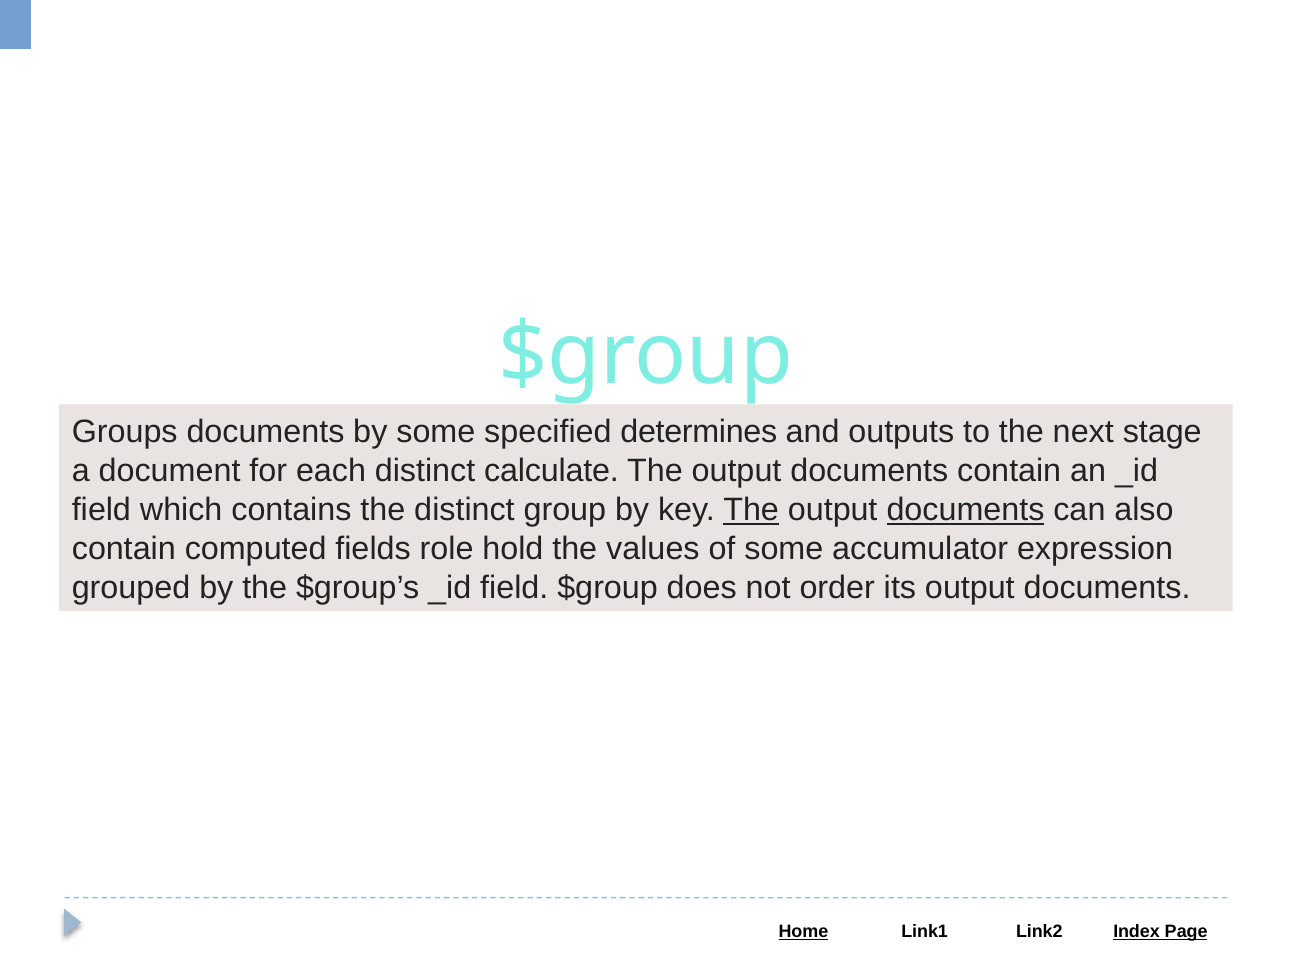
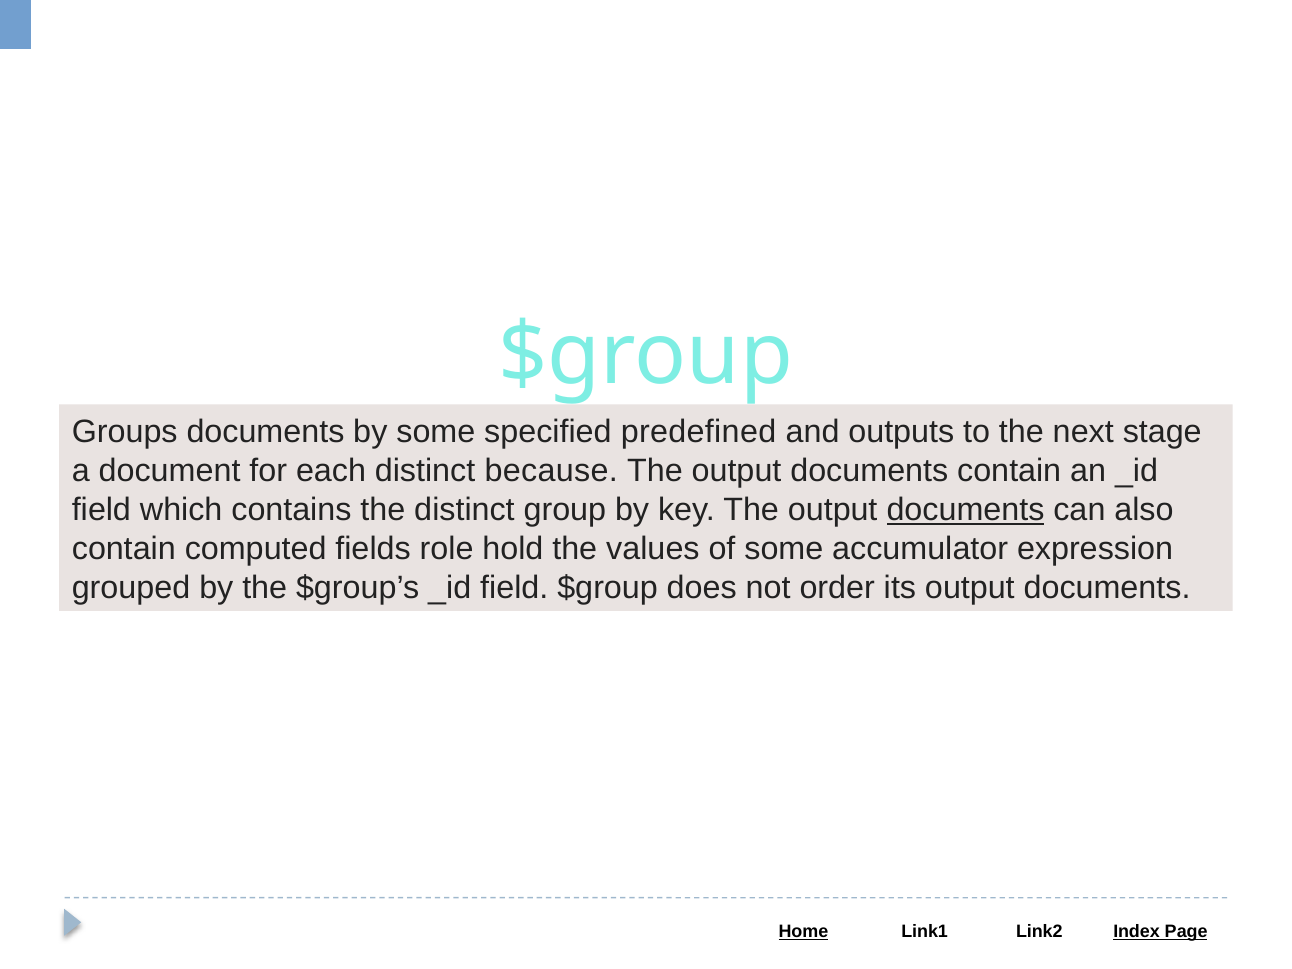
determines: determines -> predefined
calculate: calculate -> because
The at (751, 510) underline: present -> none
